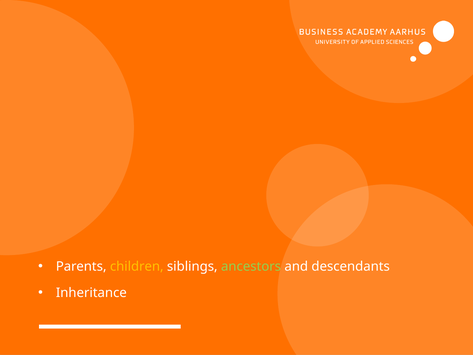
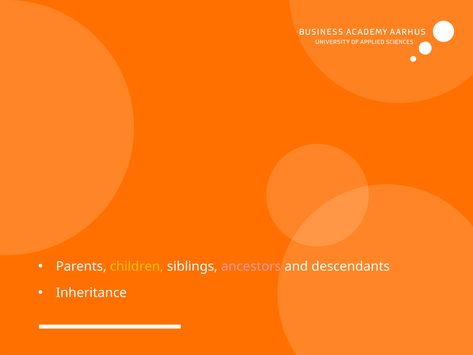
ancestors colour: light green -> pink
